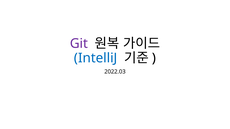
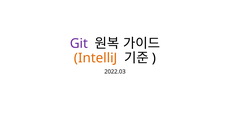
IntelliJ colour: blue -> orange
